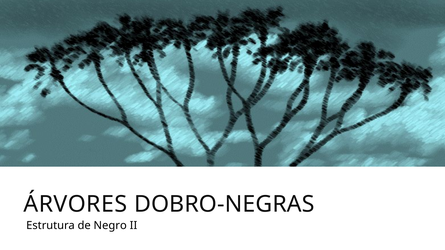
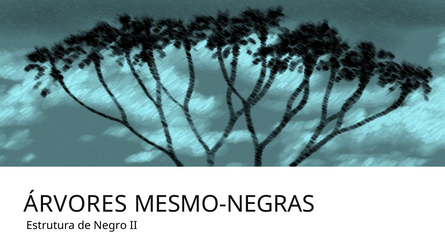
DOBRO-NEGRAS: DOBRO-NEGRAS -> MESMO-NEGRAS
